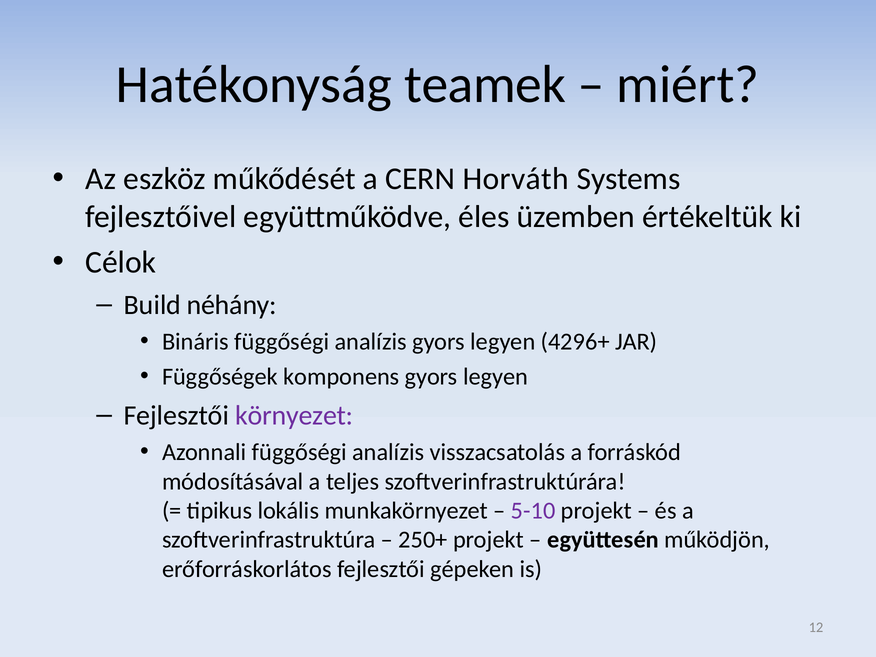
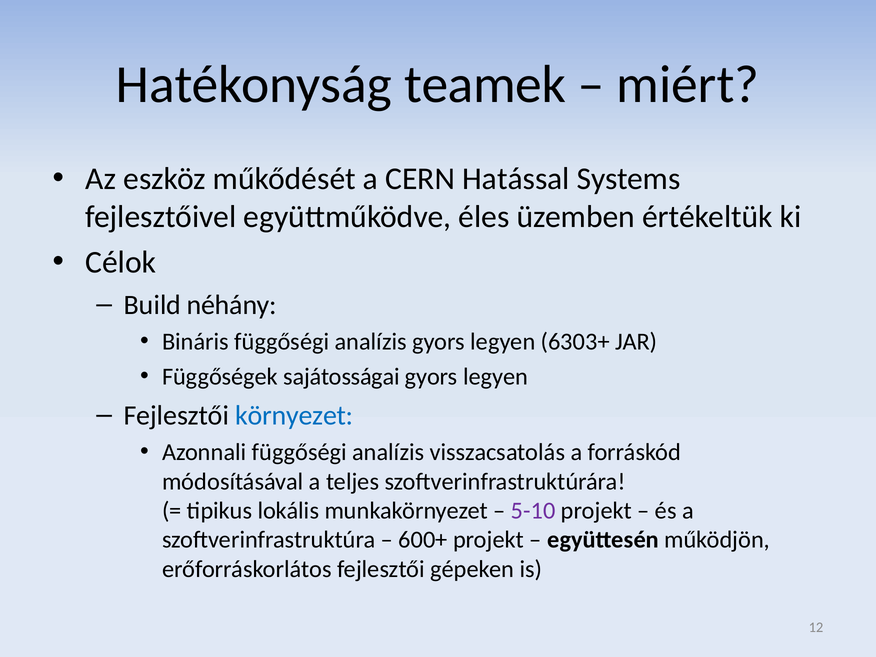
Horváth: Horváth -> Hatással
4296+: 4296+ -> 6303+
komponens: komponens -> sajátosságai
környezet colour: purple -> blue
250+: 250+ -> 600+
